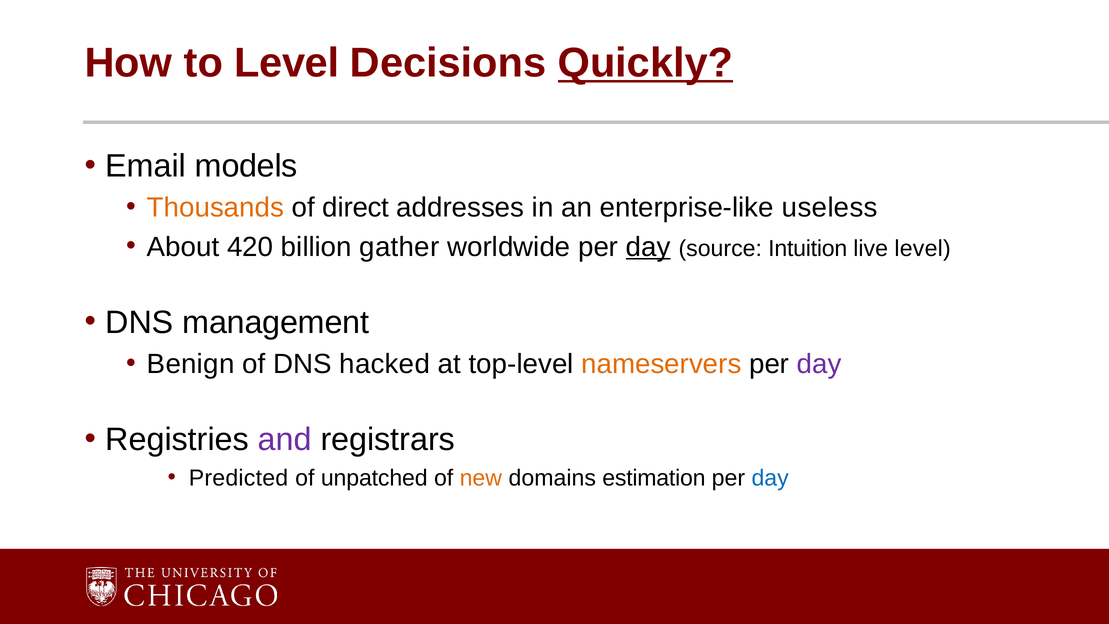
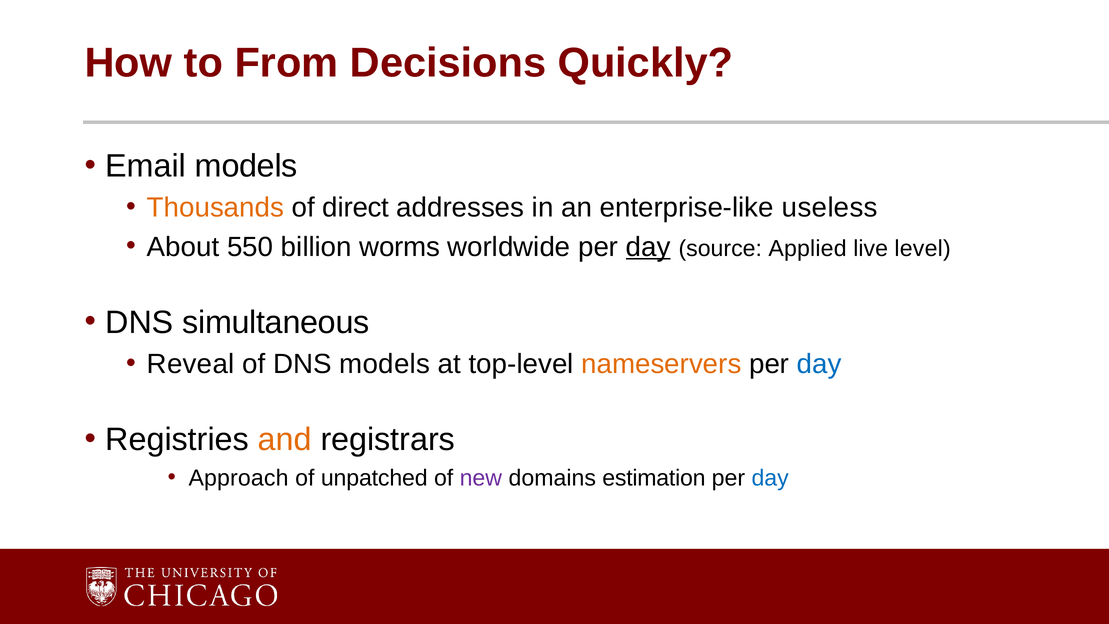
to Level: Level -> From
Quickly underline: present -> none
420: 420 -> 550
gather: gather -> worms
Intuition: Intuition -> Applied
management: management -> simultaneous
Benign: Benign -> Reveal
DNS hacked: hacked -> models
day at (819, 364) colour: purple -> blue
and colour: purple -> orange
Predicted: Predicted -> Approach
new colour: orange -> purple
